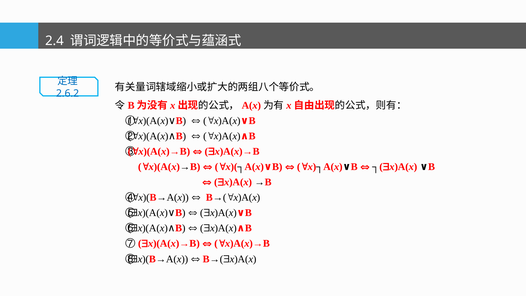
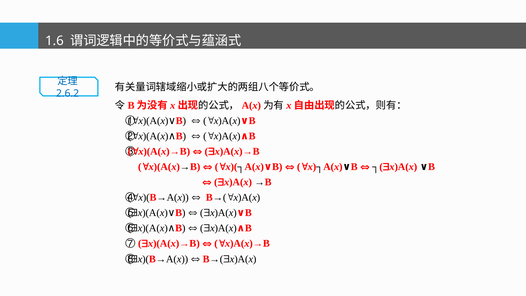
2.4: 2.4 -> 1.6
